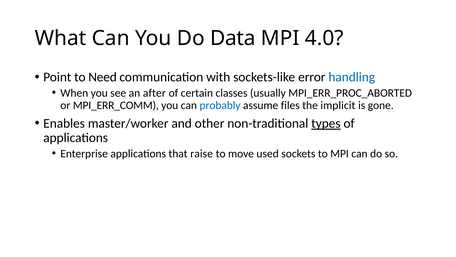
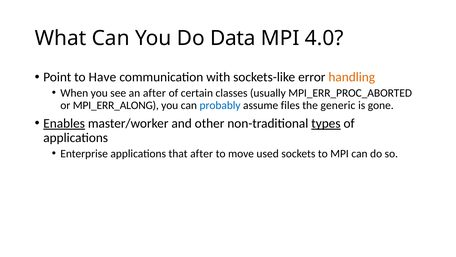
Need: Need -> Have
handling colour: blue -> orange
MPI_ERR_COMM: MPI_ERR_COMM -> MPI_ERR_ALONG
implicit: implicit -> generic
Enables underline: none -> present
that raise: raise -> after
